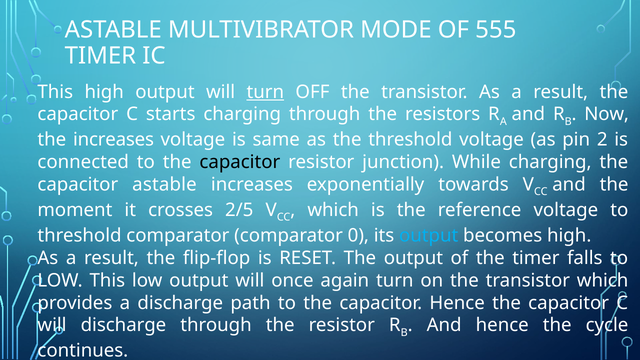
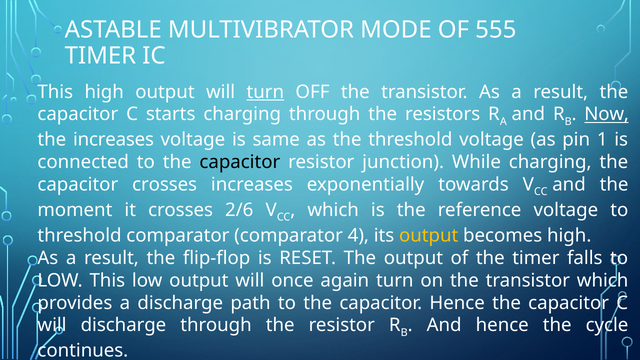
Now underline: none -> present
2: 2 -> 1
capacitor astable: astable -> crosses
2/5: 2/5 -> 2/6
0: 0 -> 4
output at (429, 236) colour: light blue -> yellow
